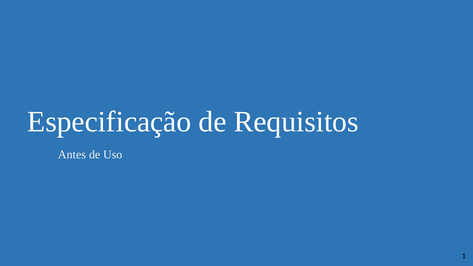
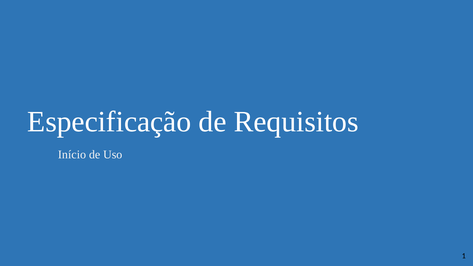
Antes: Antes -> Início
